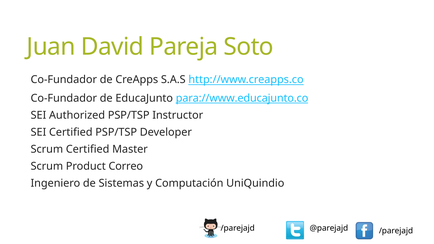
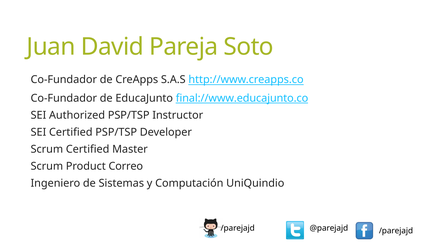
para://www.educajunto.co: para://www.educajunto.co -> final://www.educajunto.co
